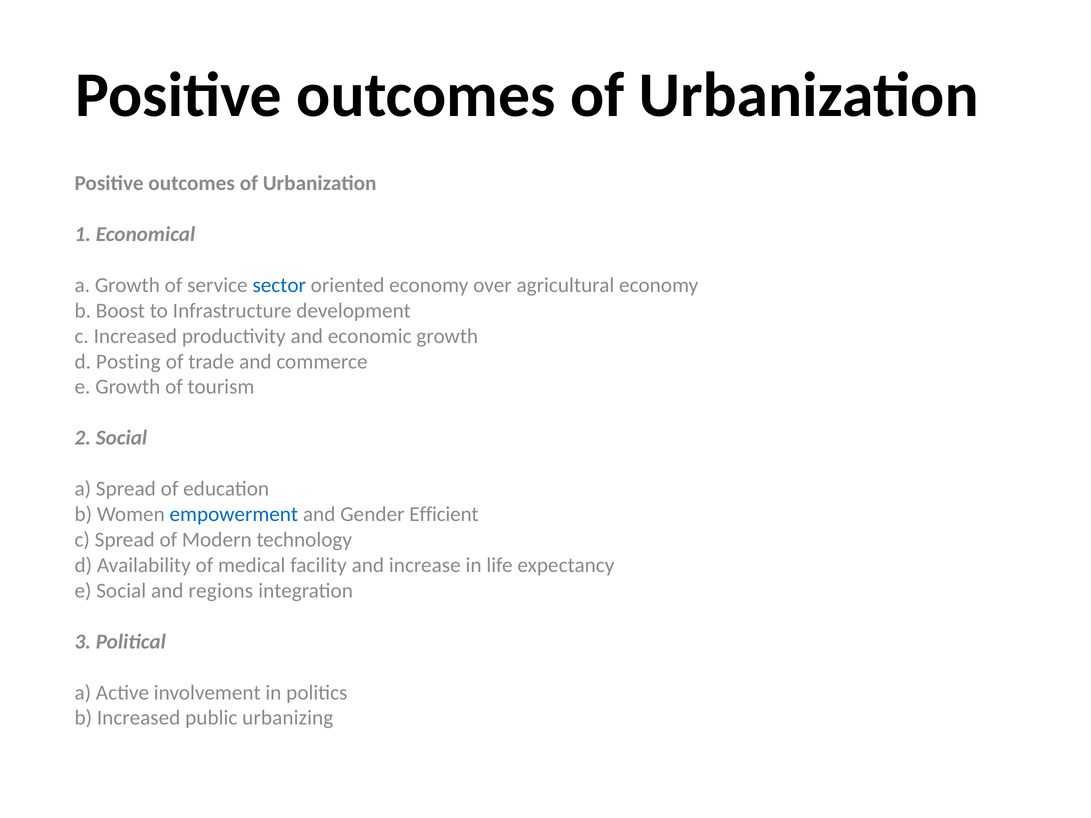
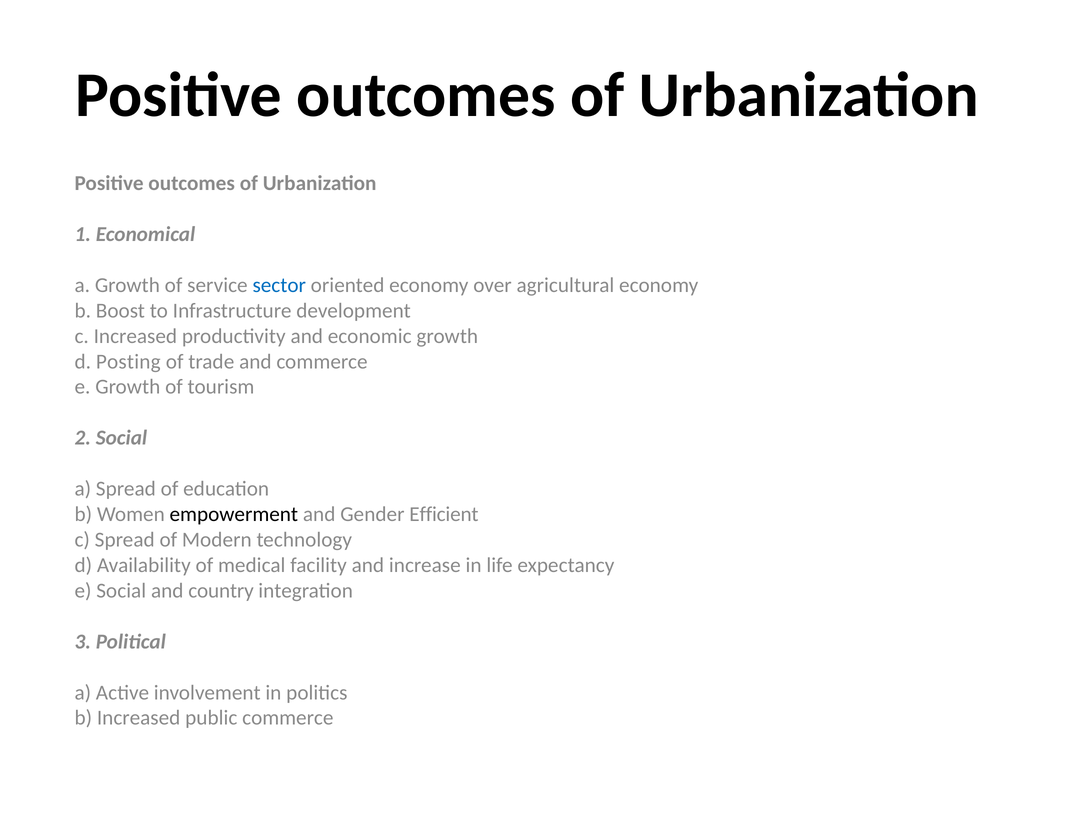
empowerment colour: blue -> black
regions: regions -> country
public urbanizing: urbanizing -> commerce
